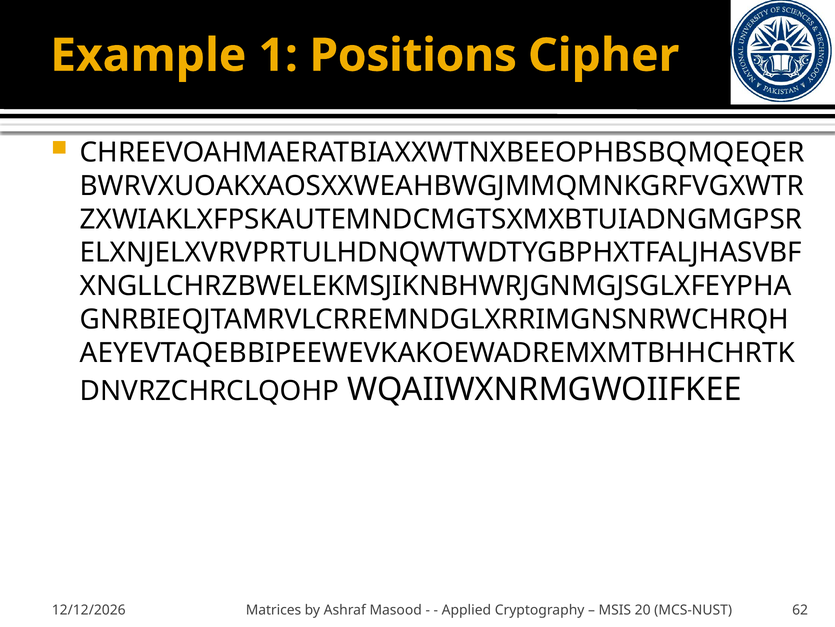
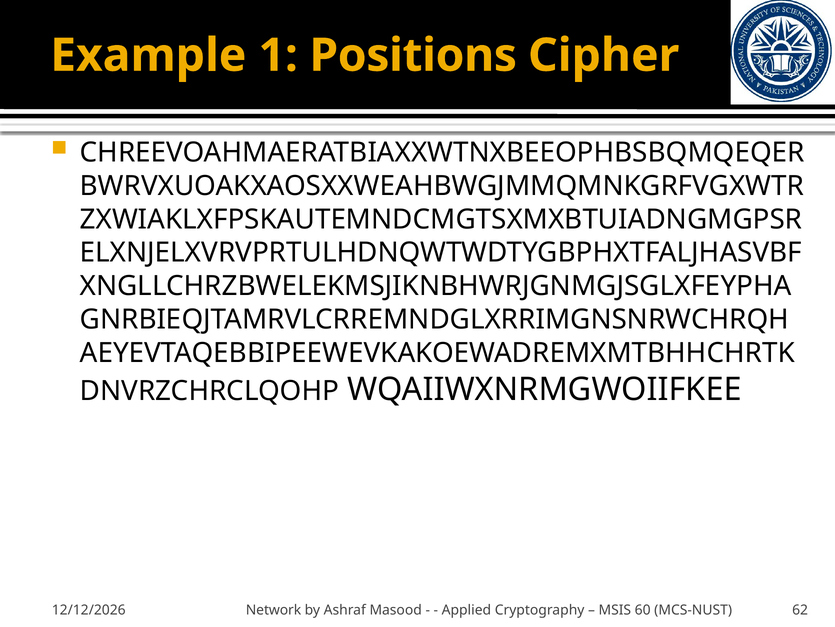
Matrices: Matrices -> Network
20: 20 -> 60
